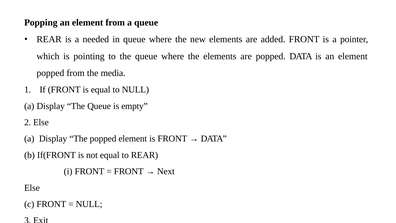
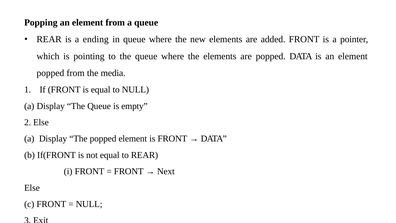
needed: needed -> ending
